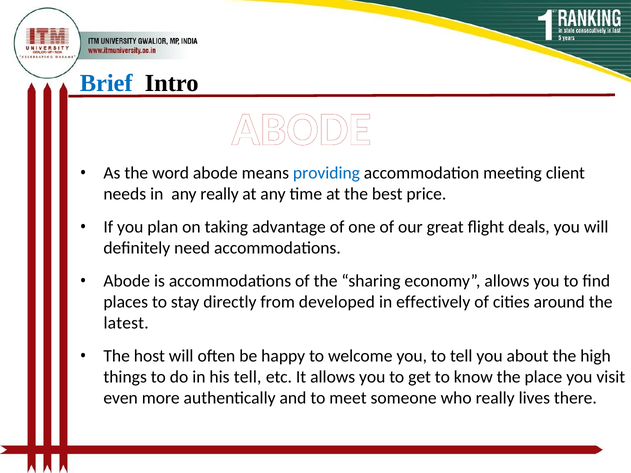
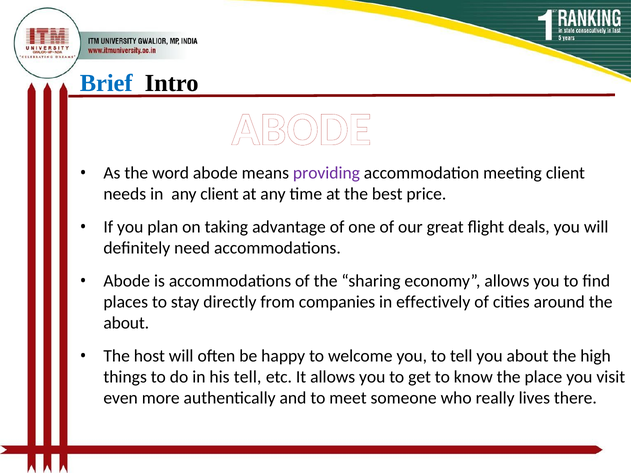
providing colour: blue -> purple
any really: really -> client
developed: developed -> companies
latest at (126, 323): latest -> about
